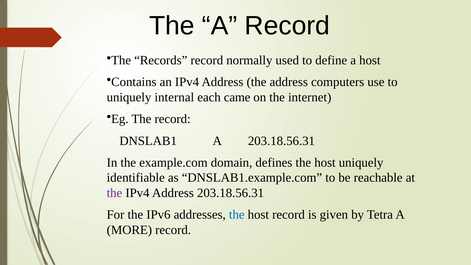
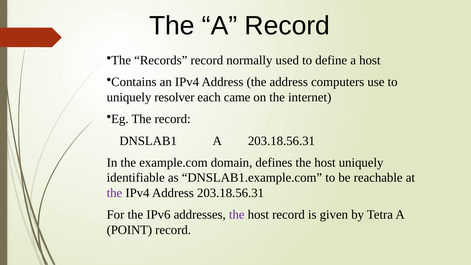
internal: internal -> resolver
the at (237, 215) colour: blue -> purple
MORE: MORE -> POINT
